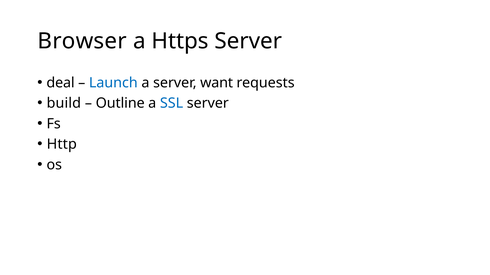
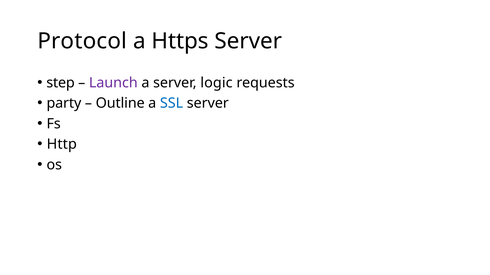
Browser: Browser -> Protocol
deal: deal -> step
Launch colour: blue -> purple
want: want -> logic
build: build -> party
